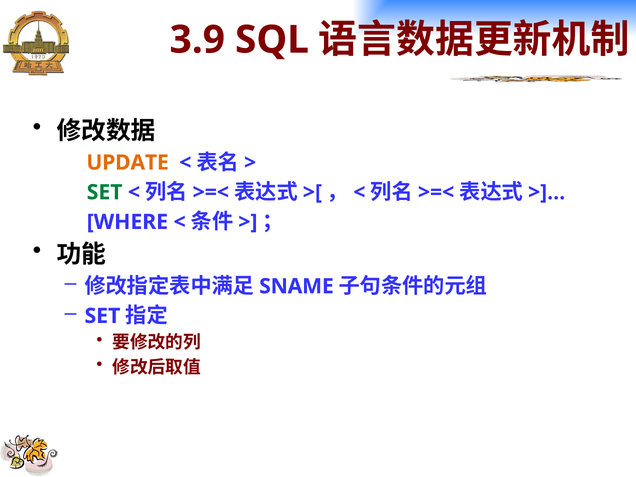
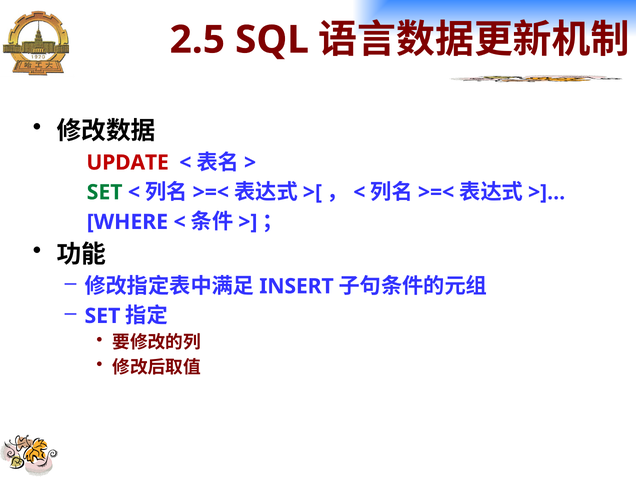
3.9: 3.9 -> 2.5
UPDATE colour: orange -> red
SNAME: SNAME -> INSERT
